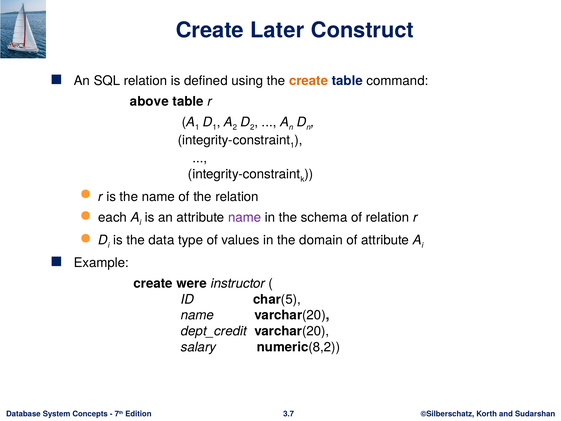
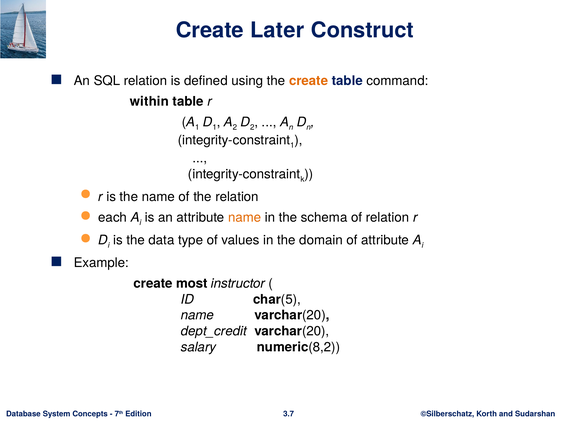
above: above -> within
name at (245, 217) colour: purple -> orange
were: were -> most
